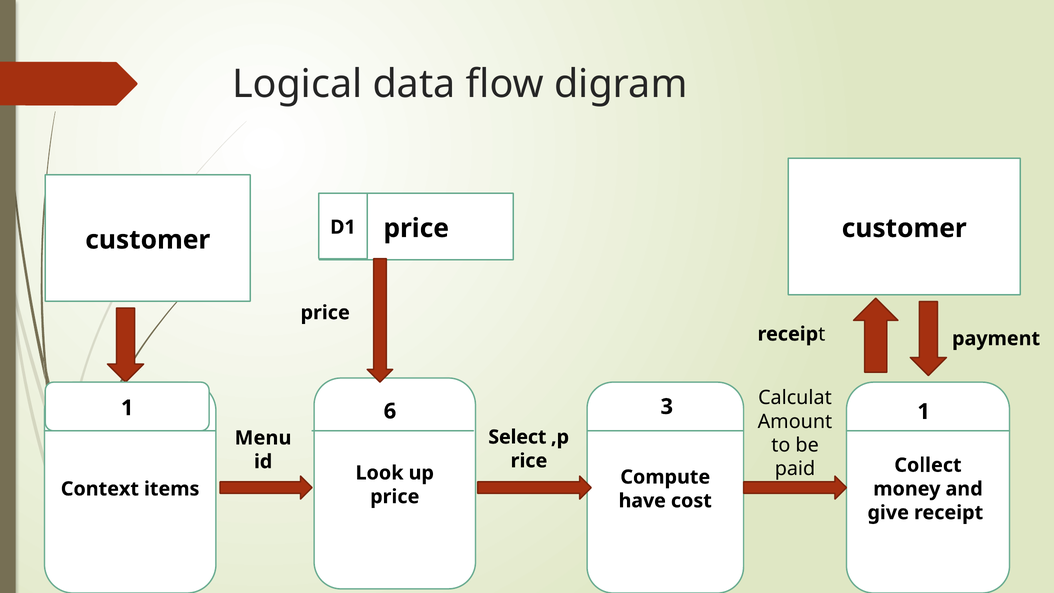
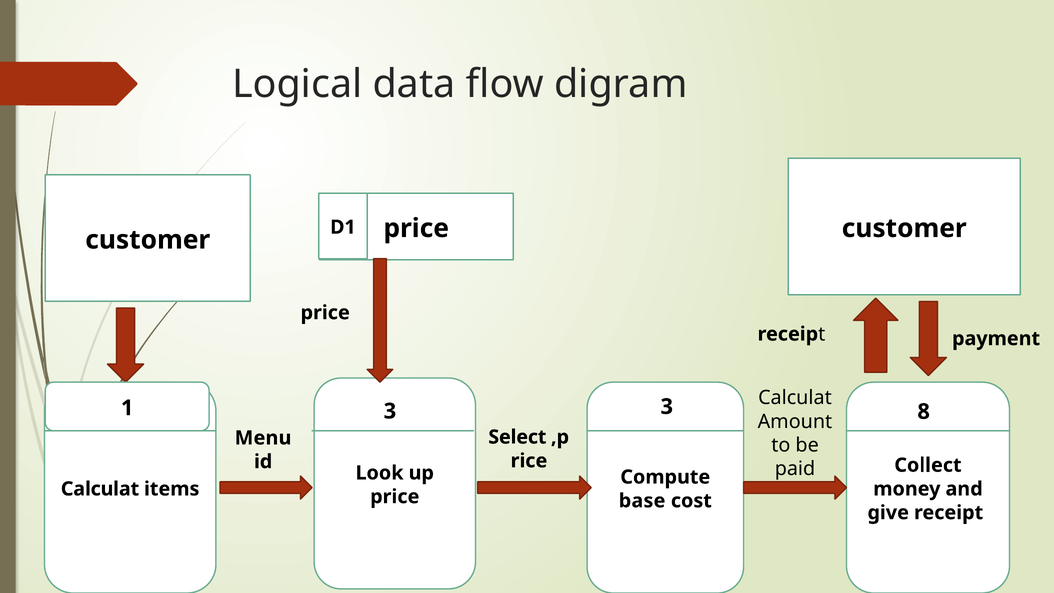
1 6: 6 -> 3
3 1: 1 -> 8
Context at (100, 489): Context -> Calculat
have: have -> base
